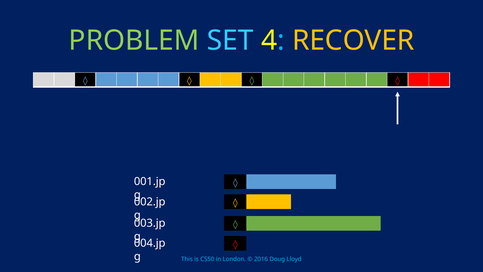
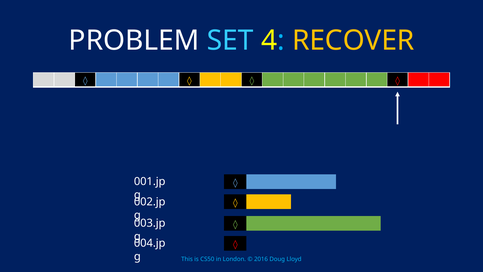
PROBLEM colour: light green -> white
